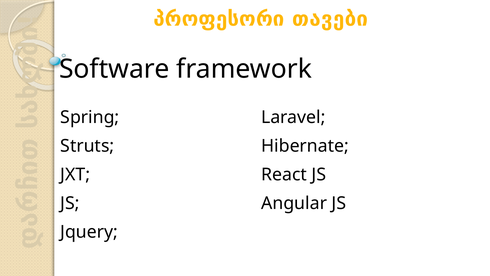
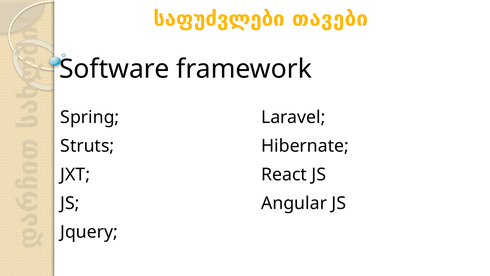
პროფესორი: პროფესორი -> საფუძვლები
